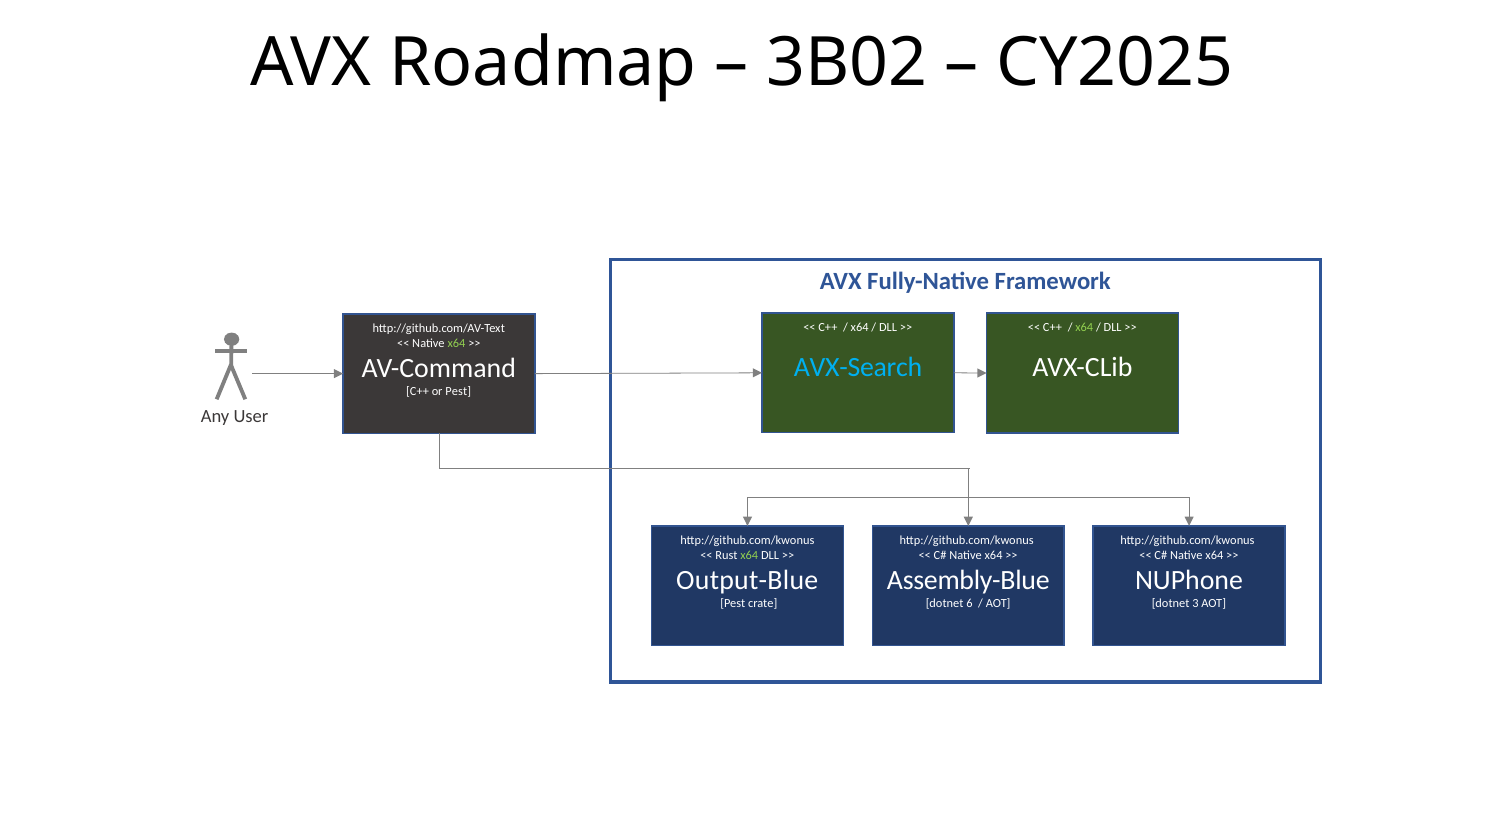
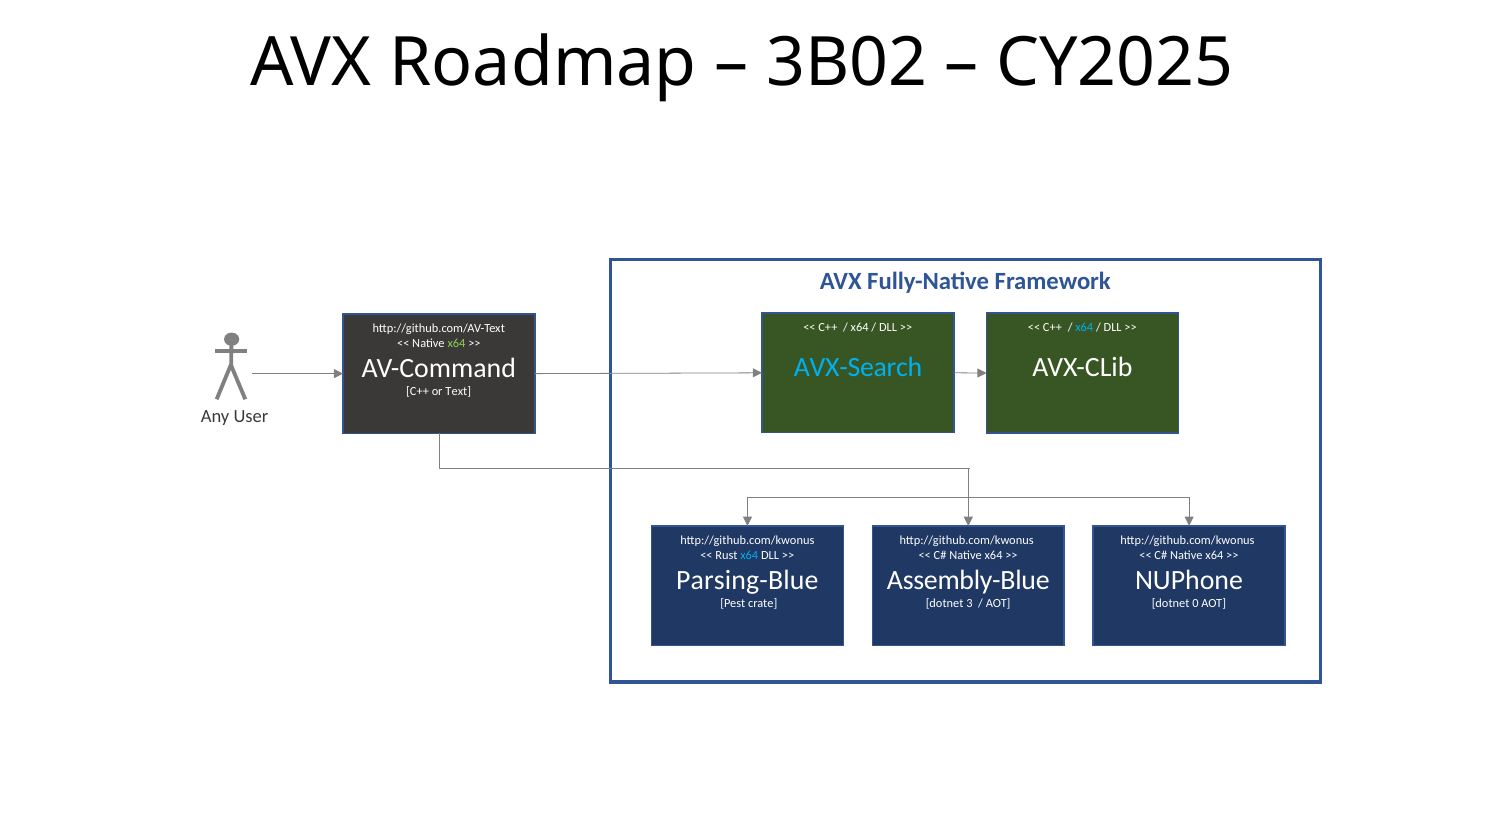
x64 at (1084, 327) colour: light green -> light blue
or Pest: Pest -> Text
x64 at (749, 554) colour: light green -> light blue
Output-Blue: Output-Blue -> Parsing-Blue
6: 6 -> 3
3: 3 -> 0
